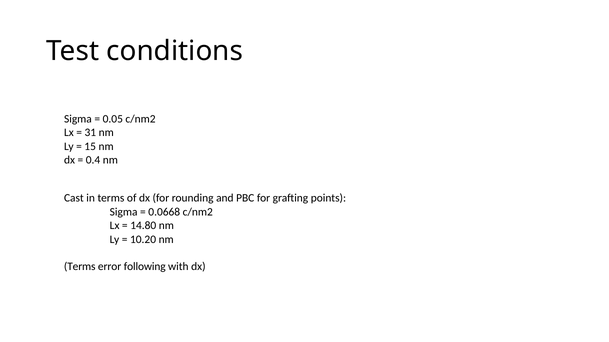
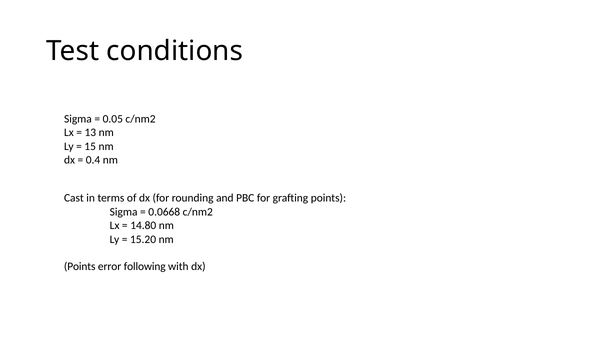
31: 31 -> 13
10.20: 10.20 -> 15.20
Terms at (80, 267): Terms -> Points
